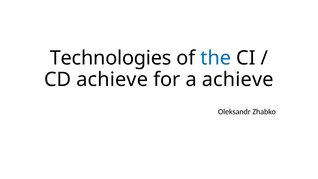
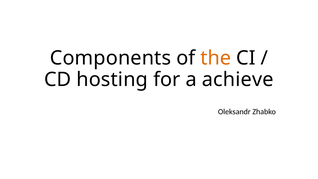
Technologies: Technologies -> Components
the colour: blue -> orange
CD achieve: achieve -> hosting
